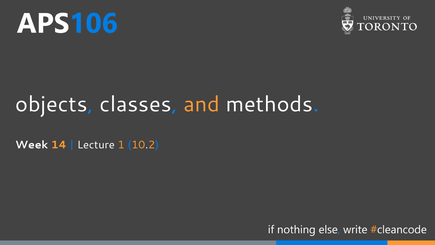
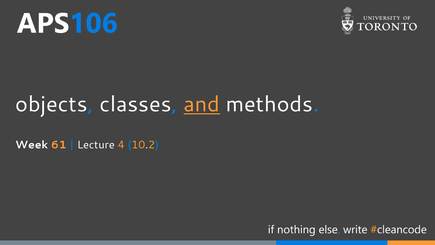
and underline: none -> present
14: 14 -> 61
1: 1 -> 4
